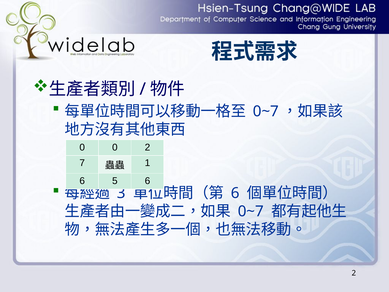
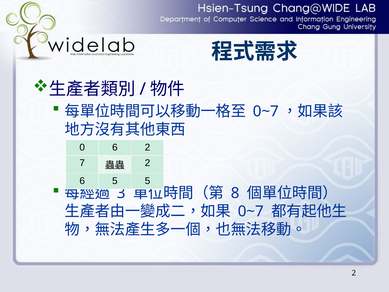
0 0: 0 -> 6
1 at (147, 163): 1 -> 2
5 6: 6 -> 5
6 at (235, 193): 6 -> 8
